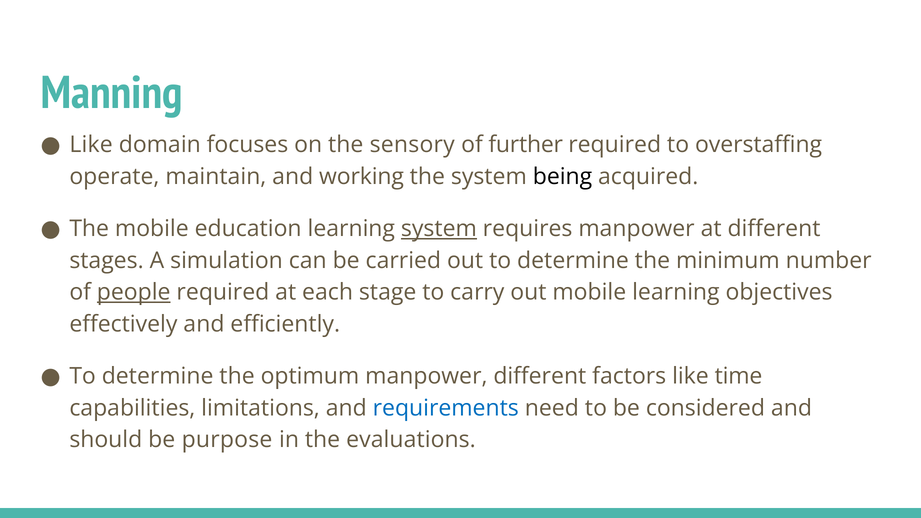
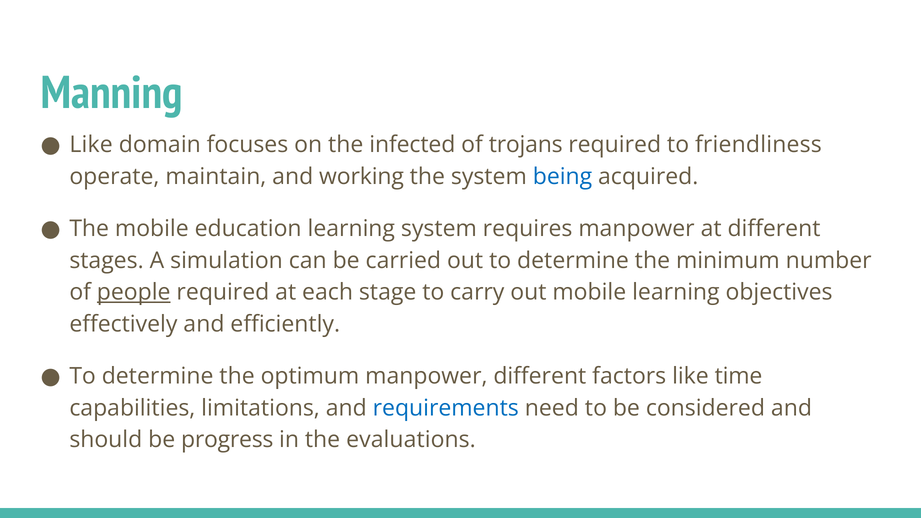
sensory: sensory -> infected
further: further -> trojans
overstaffing: overstaffing -> friendliness
being colour: black -> blue
system at (439, 229) underline: present -> none
purpose: purpose -> progress
